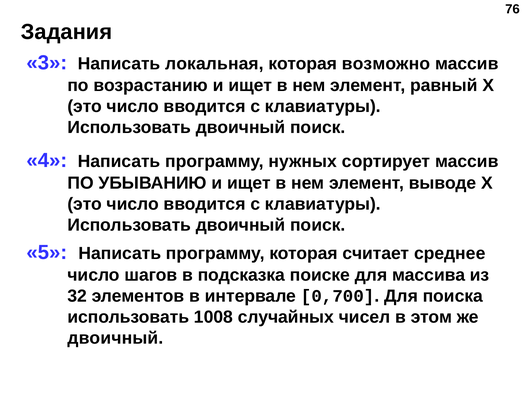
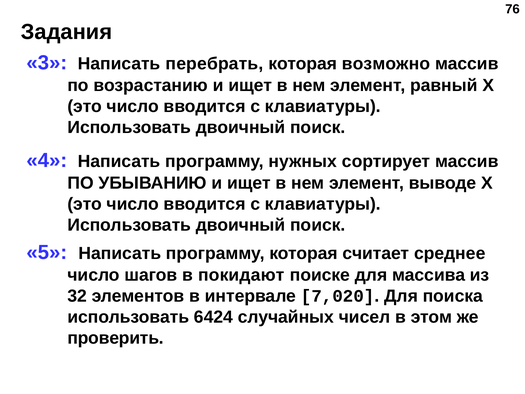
локальная: локальная -> перебрать
подсказка: подсказка -> покидают
0,700: 0,700 -> 7,020
1008: 1008 -> 6424
двоичный at (115, 338): двоичный -> проверить
